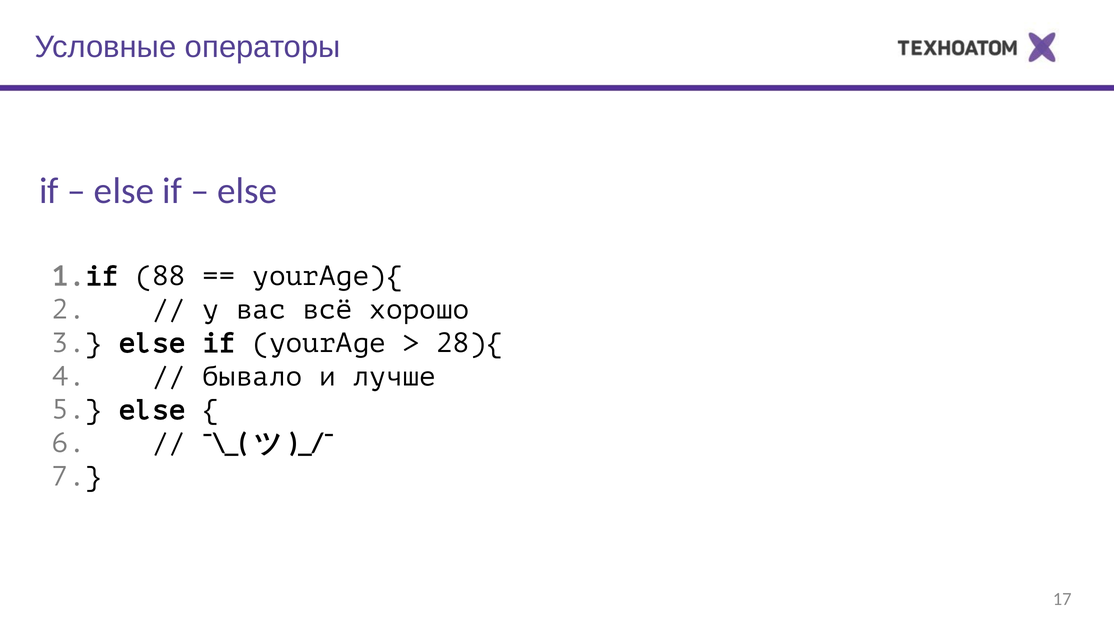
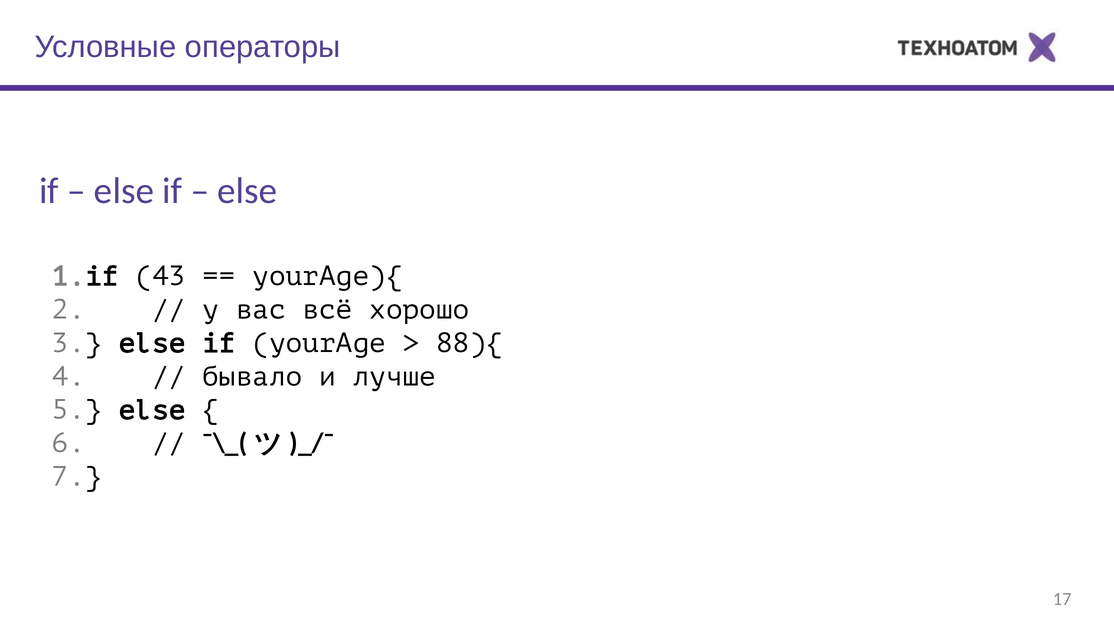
88: 88 -> 43
28){: 28){ -> 88){
